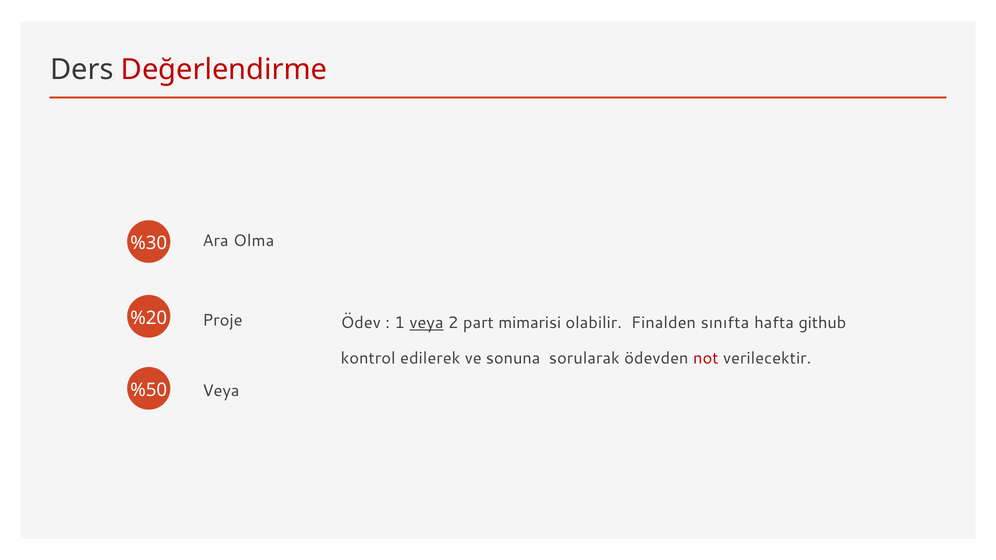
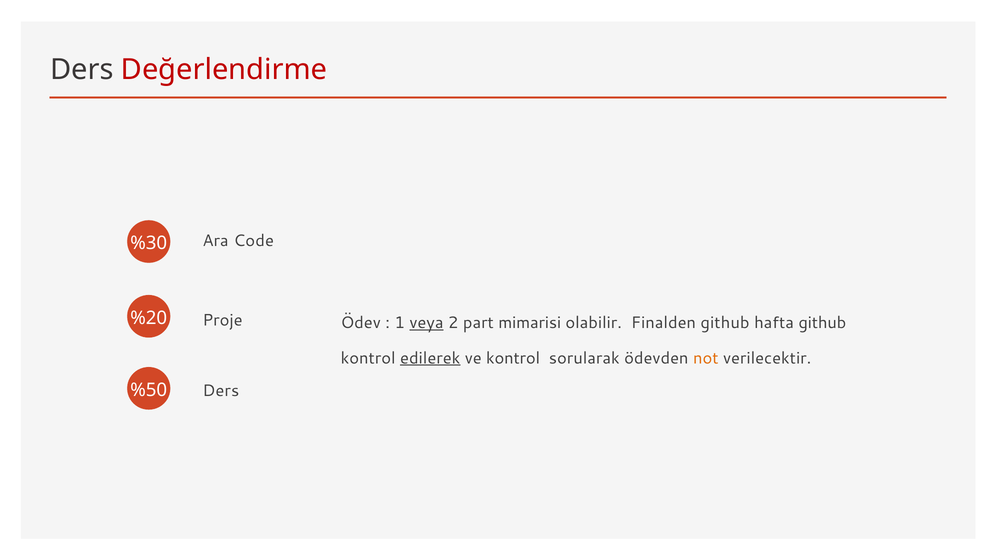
Olma: Olma -> Code
Finalden sınıfta: sınıfta -> github
edilerek underline: none -> present
ve sonuna: sonuna -> kontrol
not colour: red -> orange
%50 Veya: Veya -> Ders
